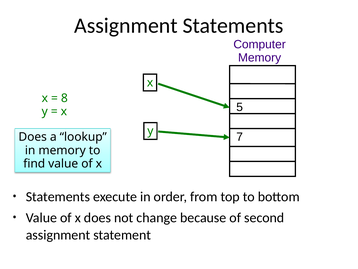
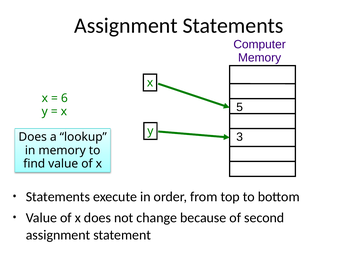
8: 8 -> 6
7: 7 -> 3
